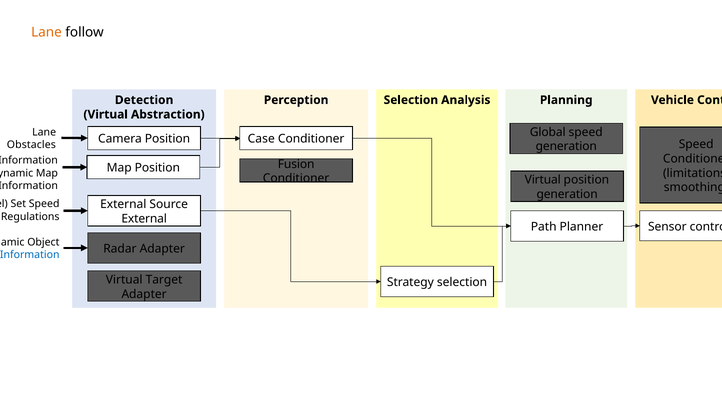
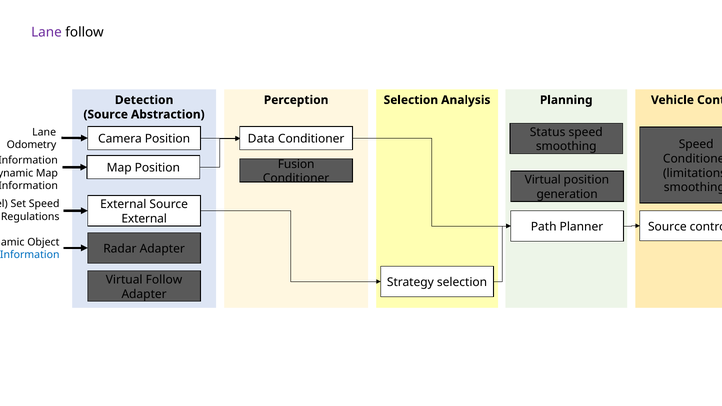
Lane at (46, 32) colour: orange -> purple
Virtual at (106, 114): Virtual -> Source
Global: Global -> Status
Case: Case -> Data
Obstacles: Obstacles -> Odometry
generation at (566, 147): generation -> smoothing
Planner Sensor: Sensor -> Source
Virtual Target: Target -> Follow
